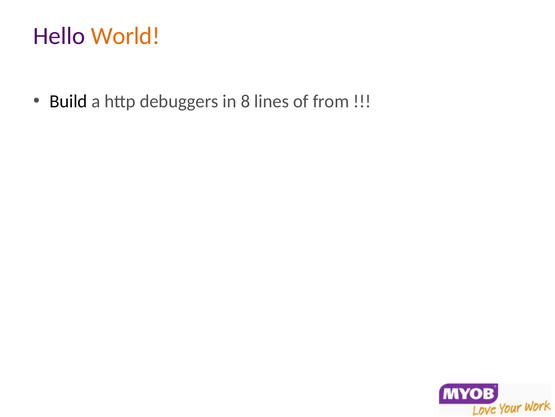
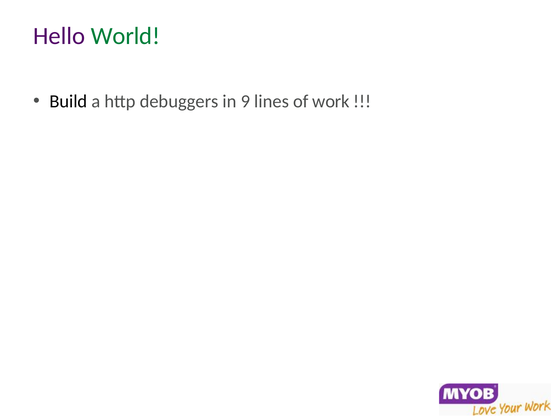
World colour: orange -> green
8: 8 -> 9
from: from -> work
